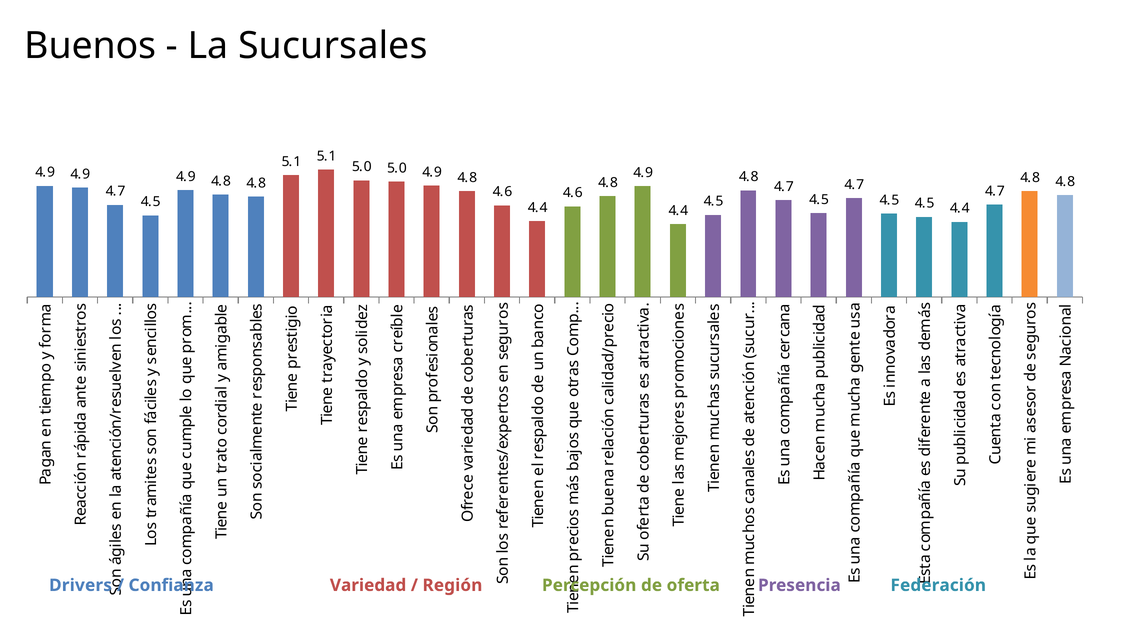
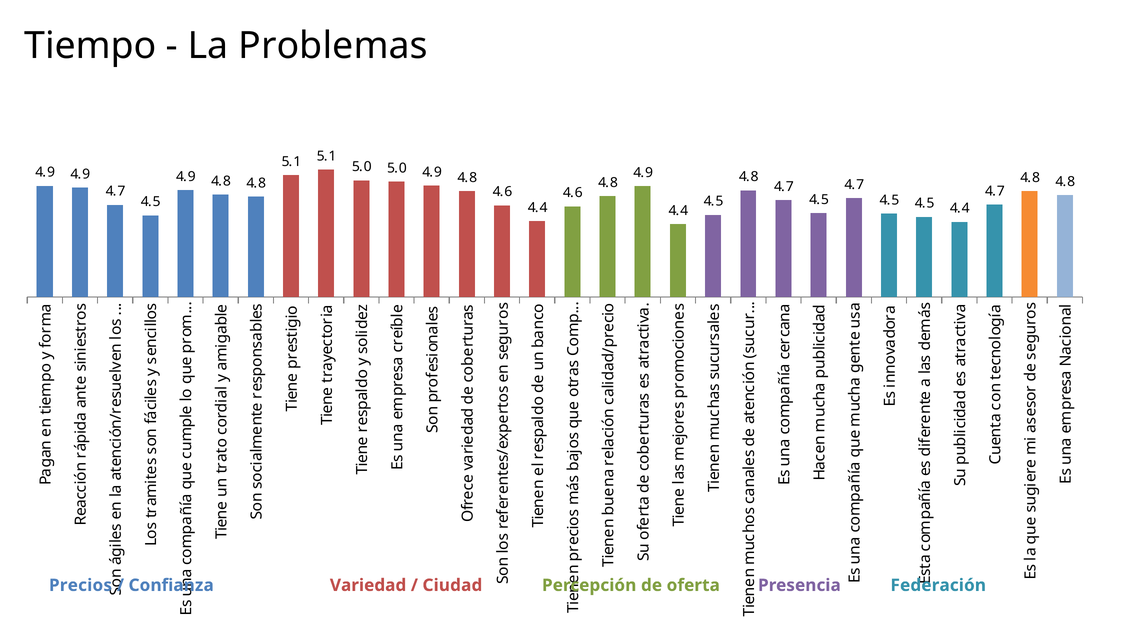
Buenos: Buenos -> Tiempo
Sucursales: Sucursales -> Problemas
Drivers: Drivers -> Precios
Región: Región -> Ciudad
